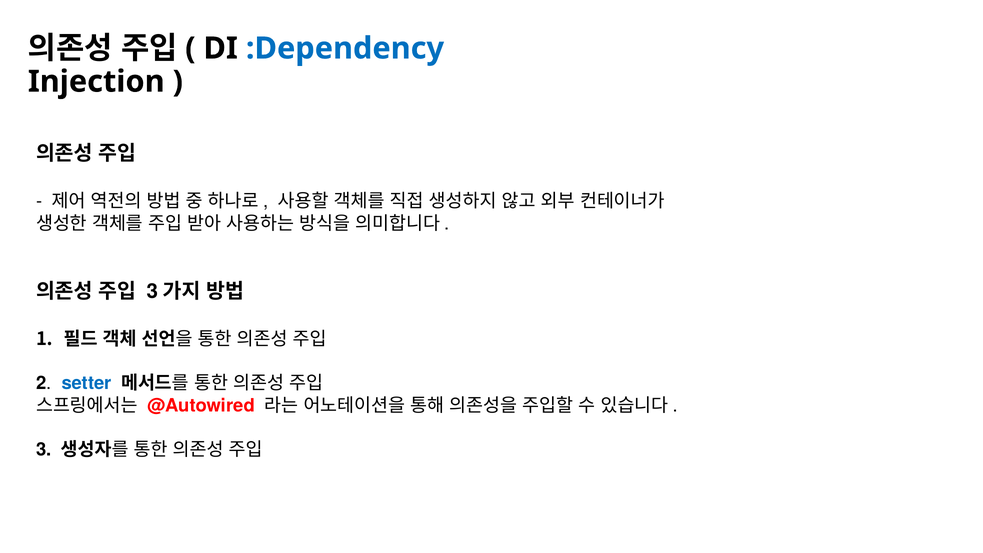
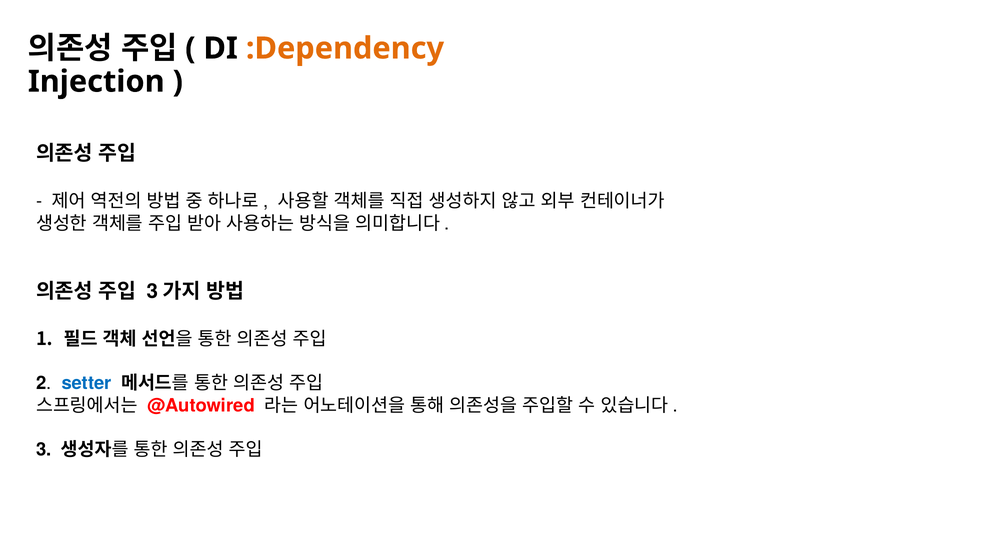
:Dependency colour: blue -> orange
